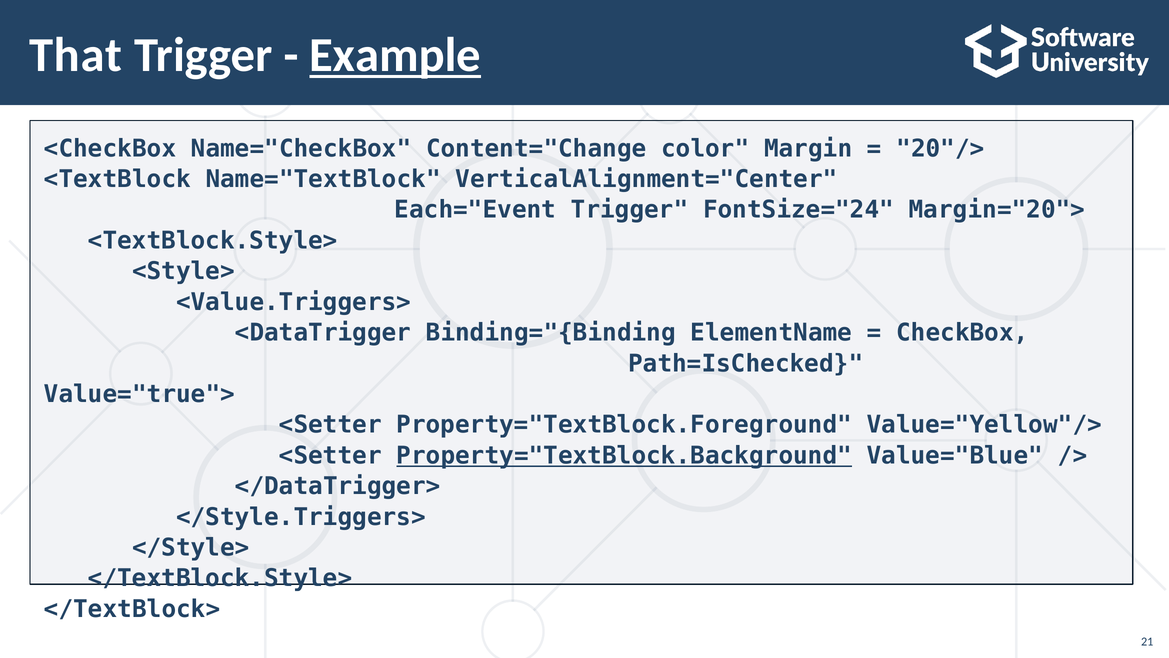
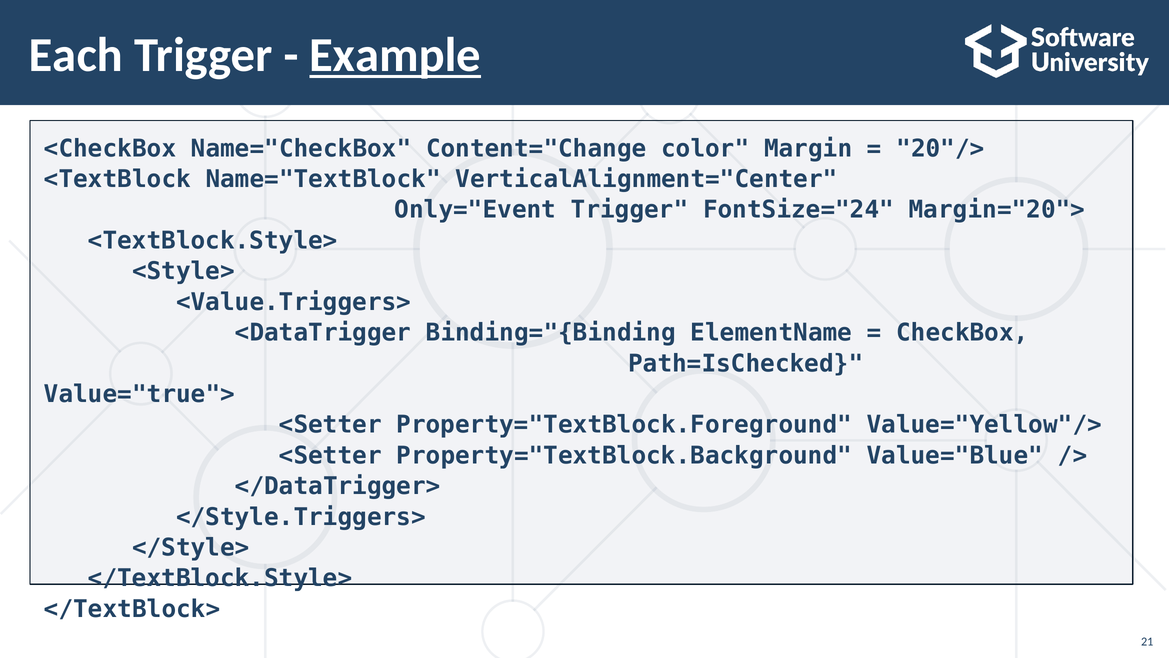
That: That -> Each
Each="Event: Each="Event -> Only="Event
Property="TextBlock.Background underline: present -> none
